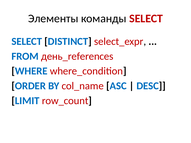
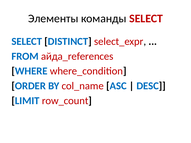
день_references: день_references -> айда_references
